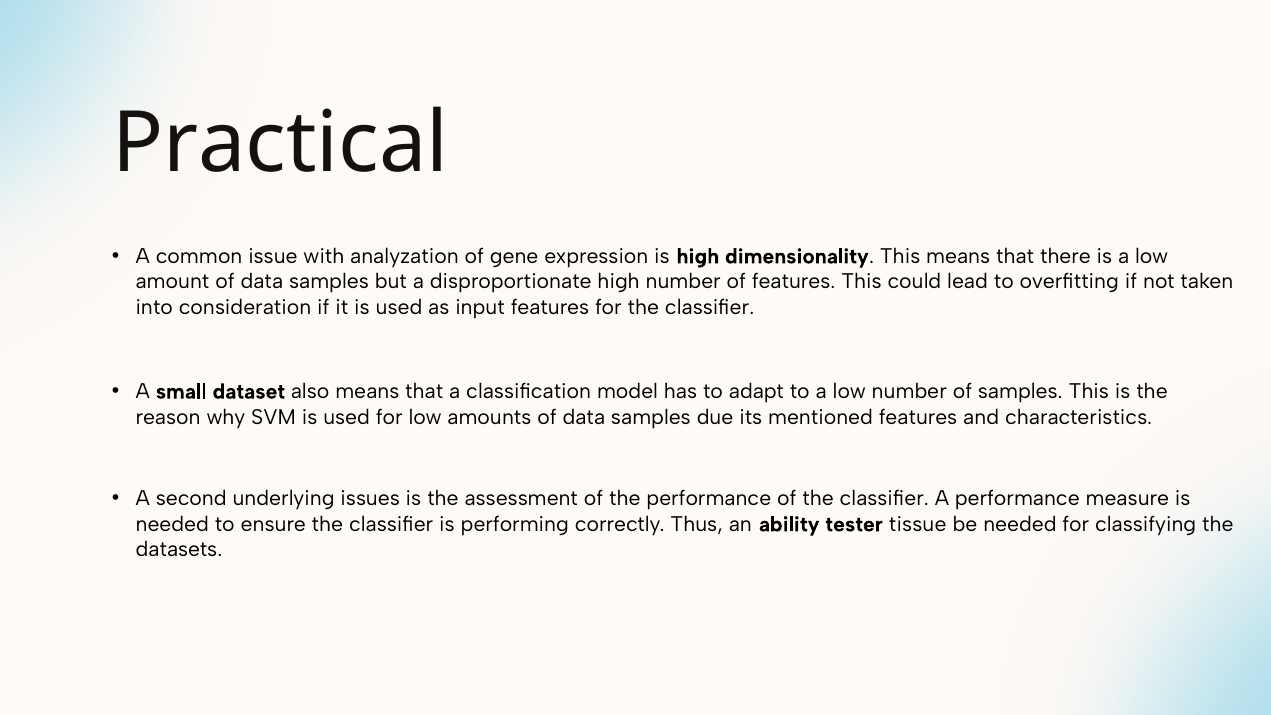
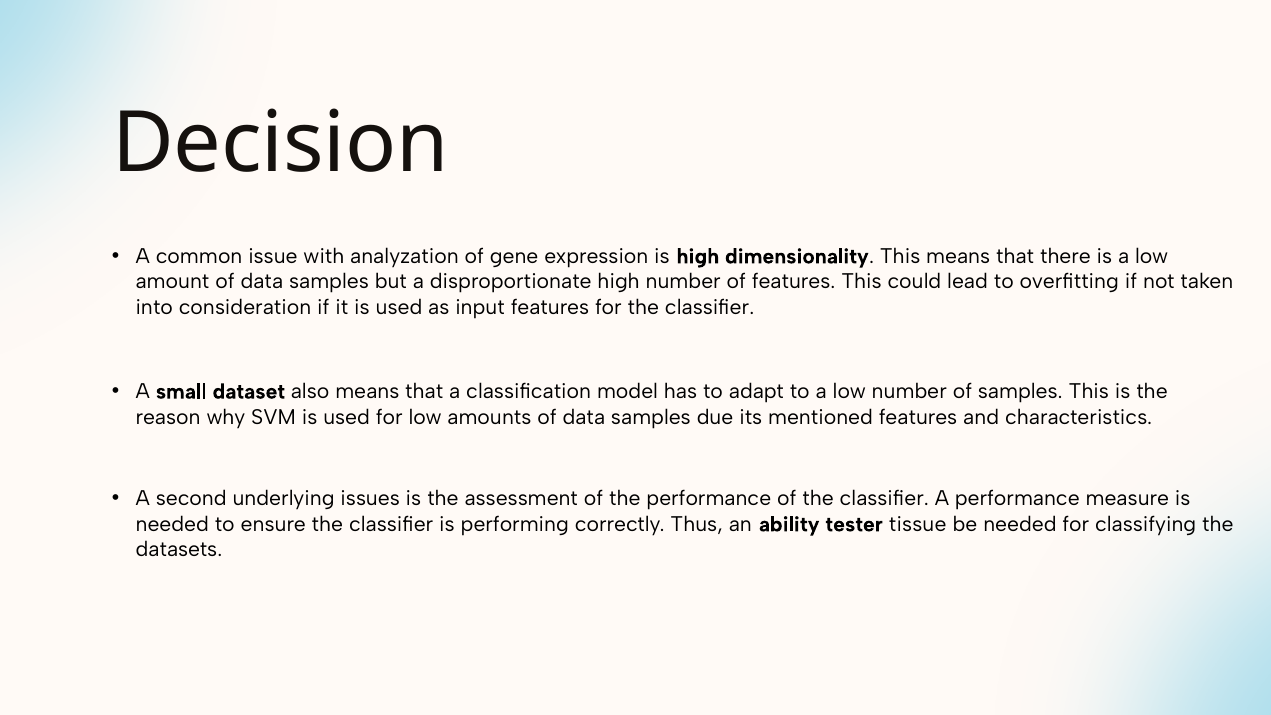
Practical: Practical -> Decision
